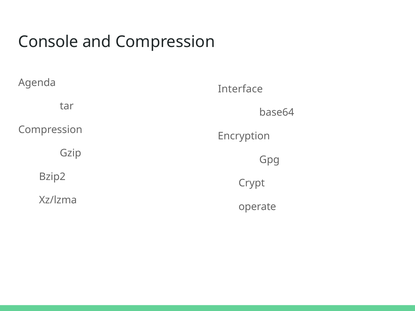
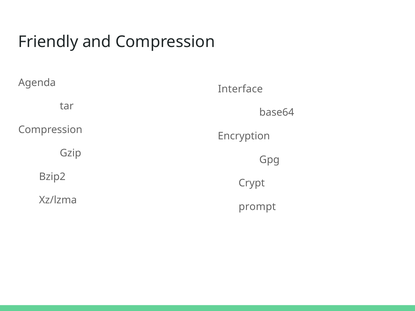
Console: Console -> Friendly
operate: operate -> prompt
